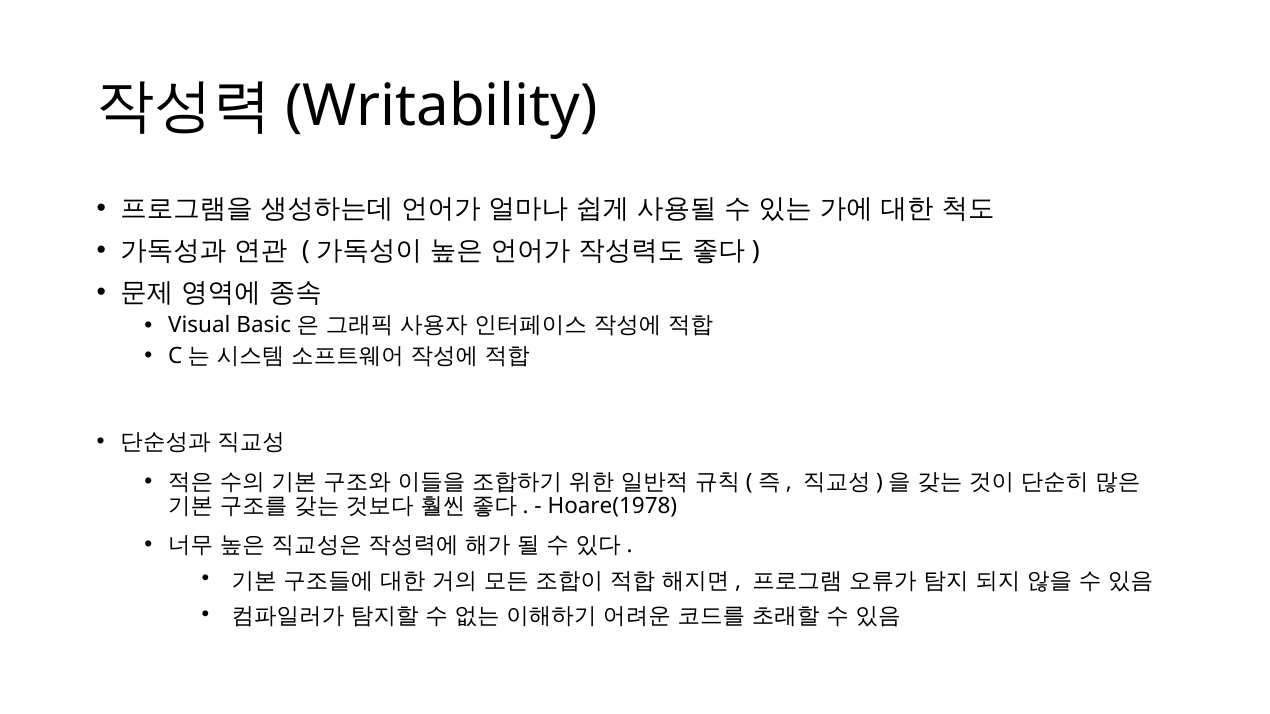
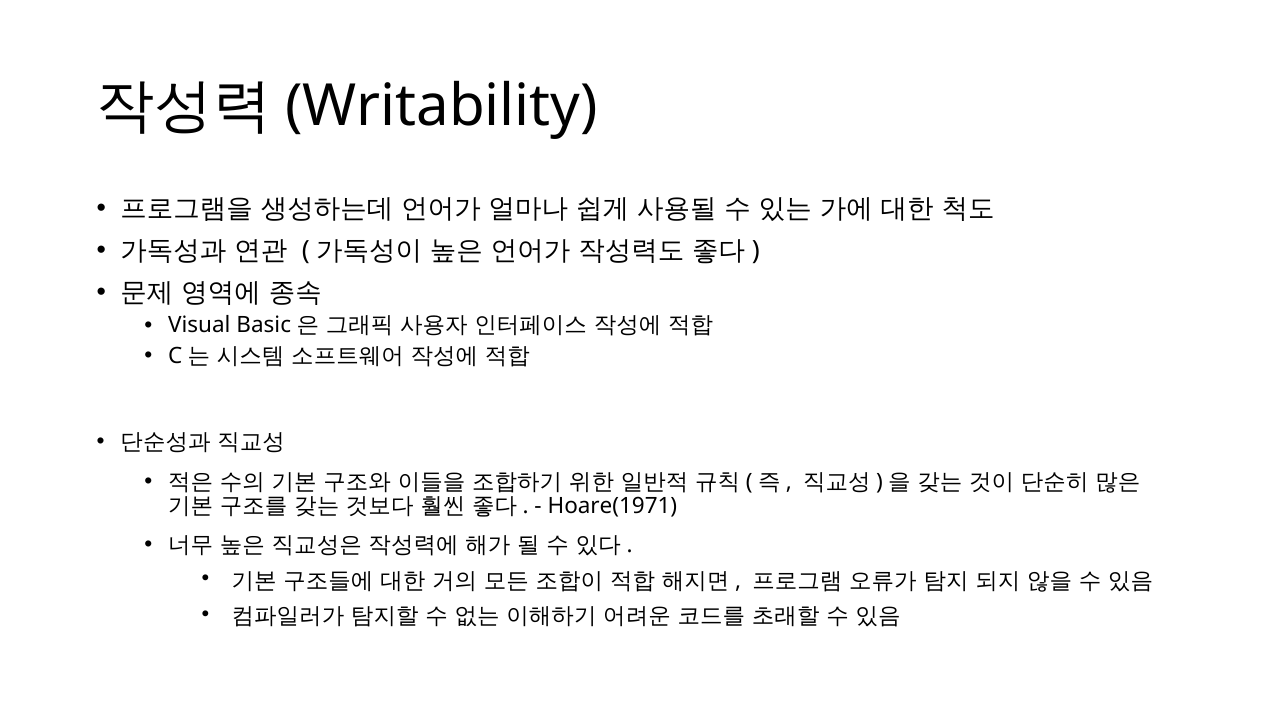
Hoare(1978: Hoare(1978 -> Hoare(1971
